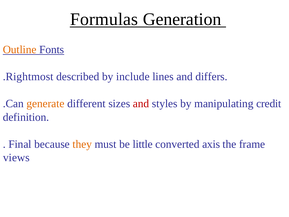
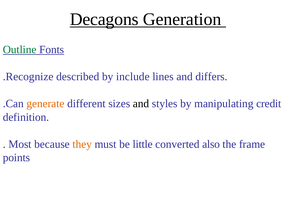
Formulas: Formulas -> Decagons
Outline colour: orange -> green
.Rightmost: .Rightmost -> .Recognize
and at (141, 103) colour: red -> black
Final: Final -> Most
axis: axis -> also
views: views -> points
